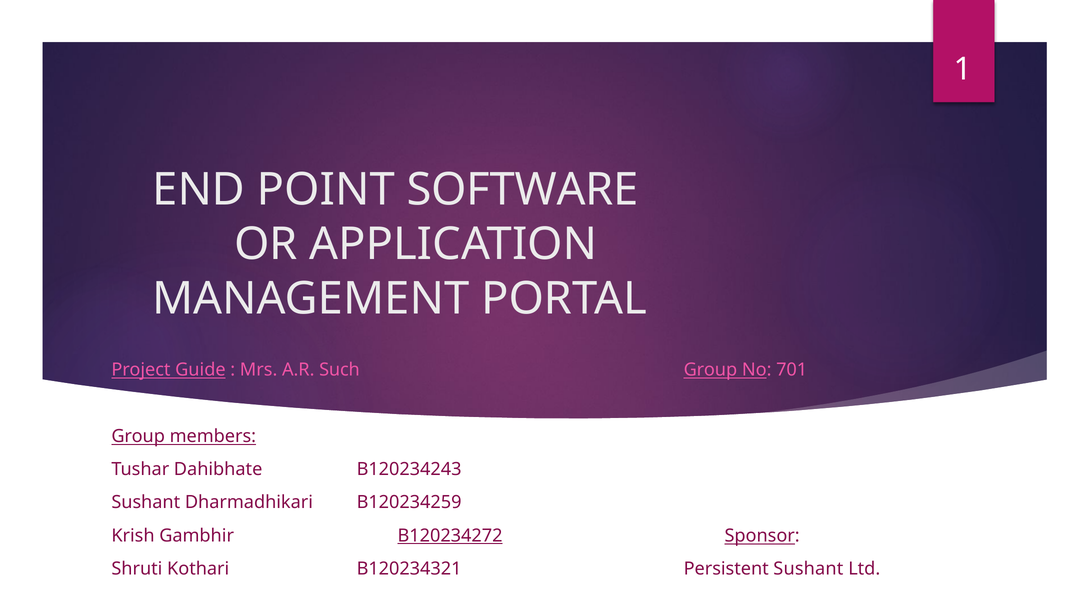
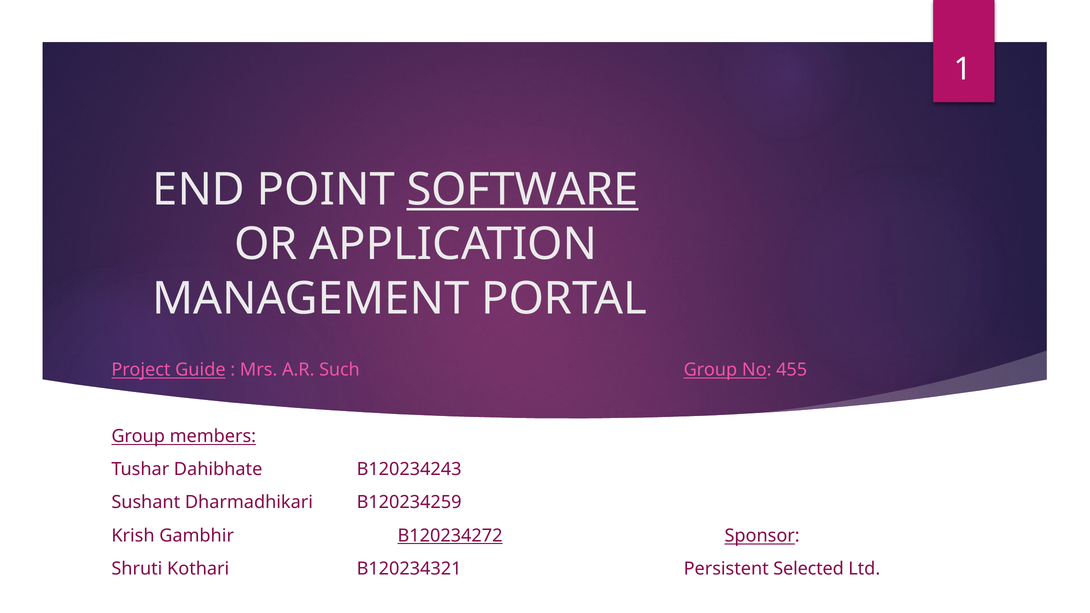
SOFTWARE underline: none -> present
701: 701 -> 455
Persistent Sushant: Sushant -> Selected
